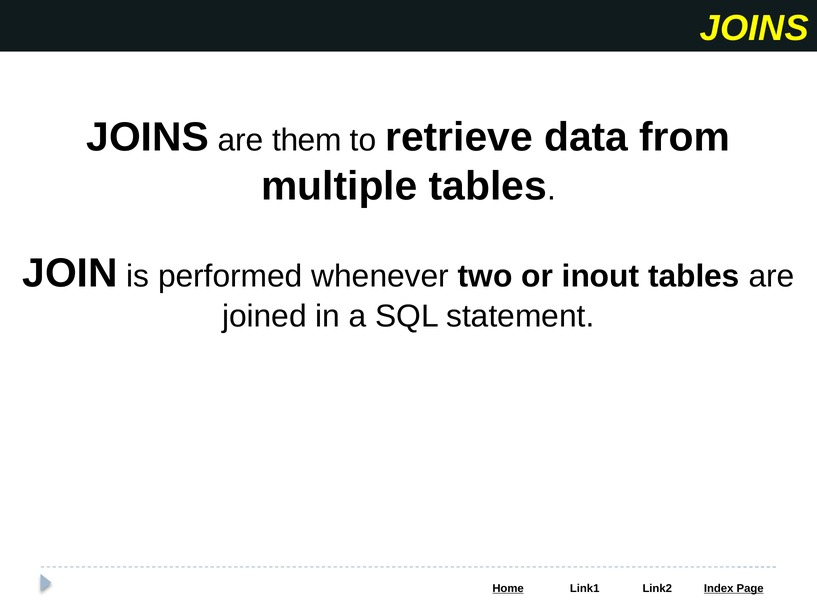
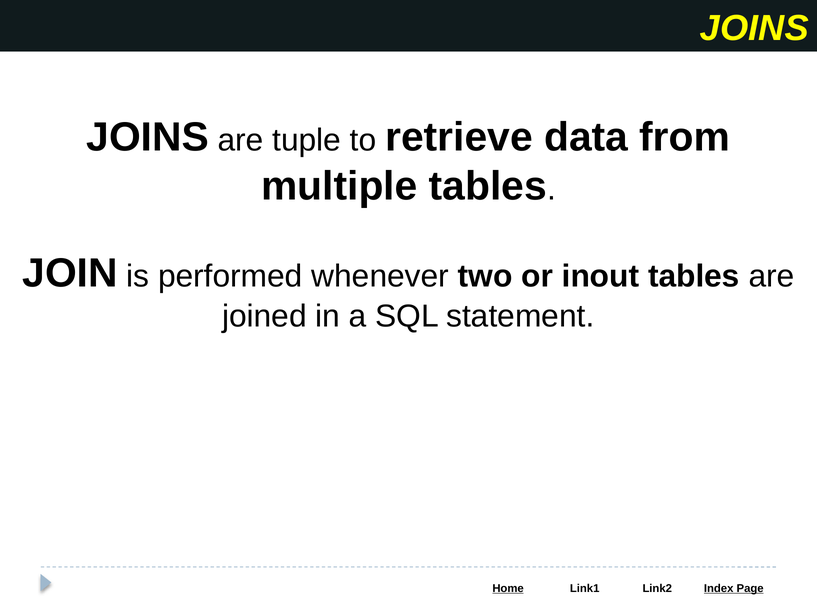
them: them -> tuple
